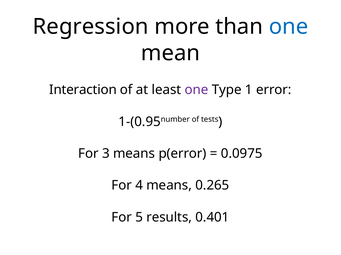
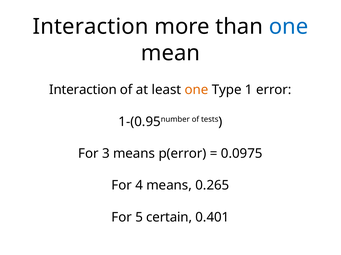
Regression at (91, 27): Regression -> Interaction
one at (197, 90) colour: purple -> orange
results: results -> certain
